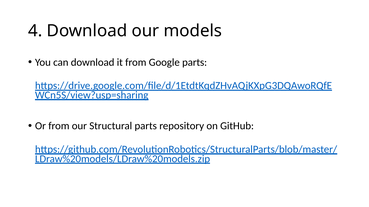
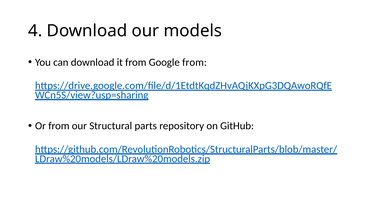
Google parts: parts -> from
